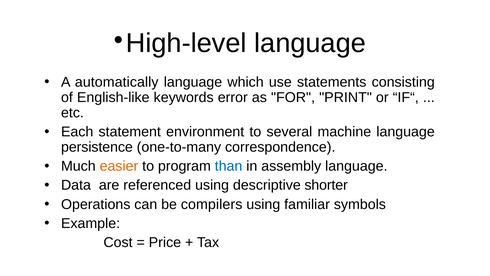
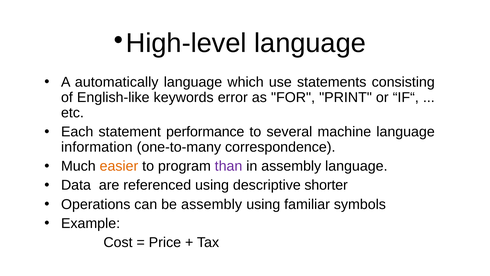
environment: environment -> performance
persistence: persistence -> information
than colour: blue -> purple
be compilers: compilers -> assembly
